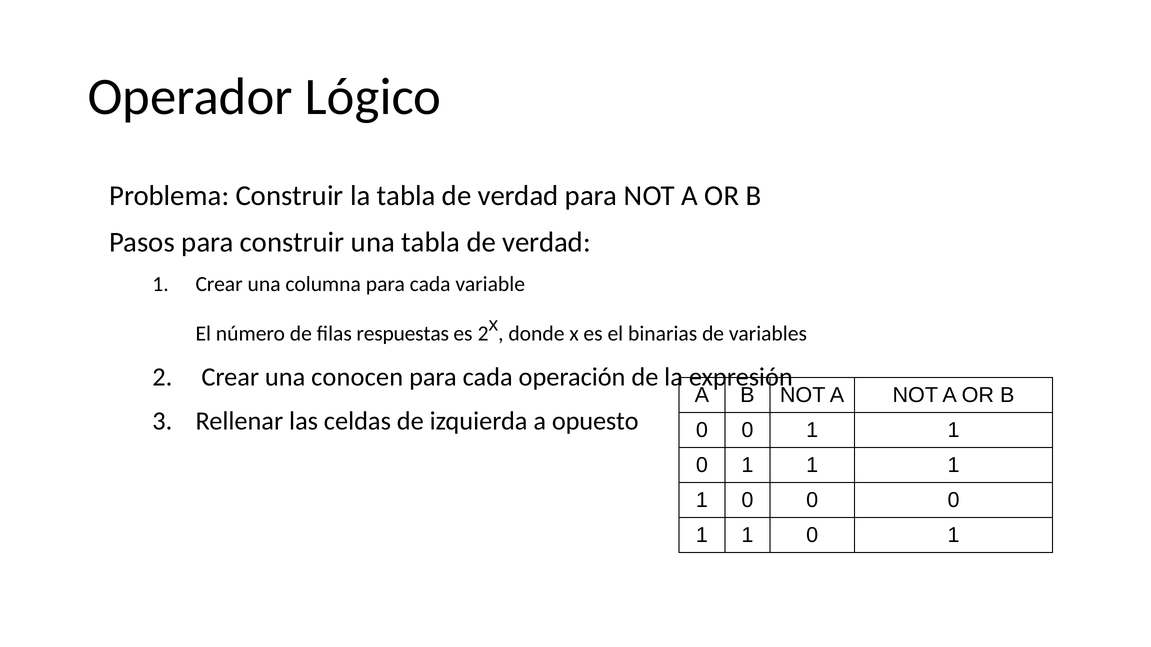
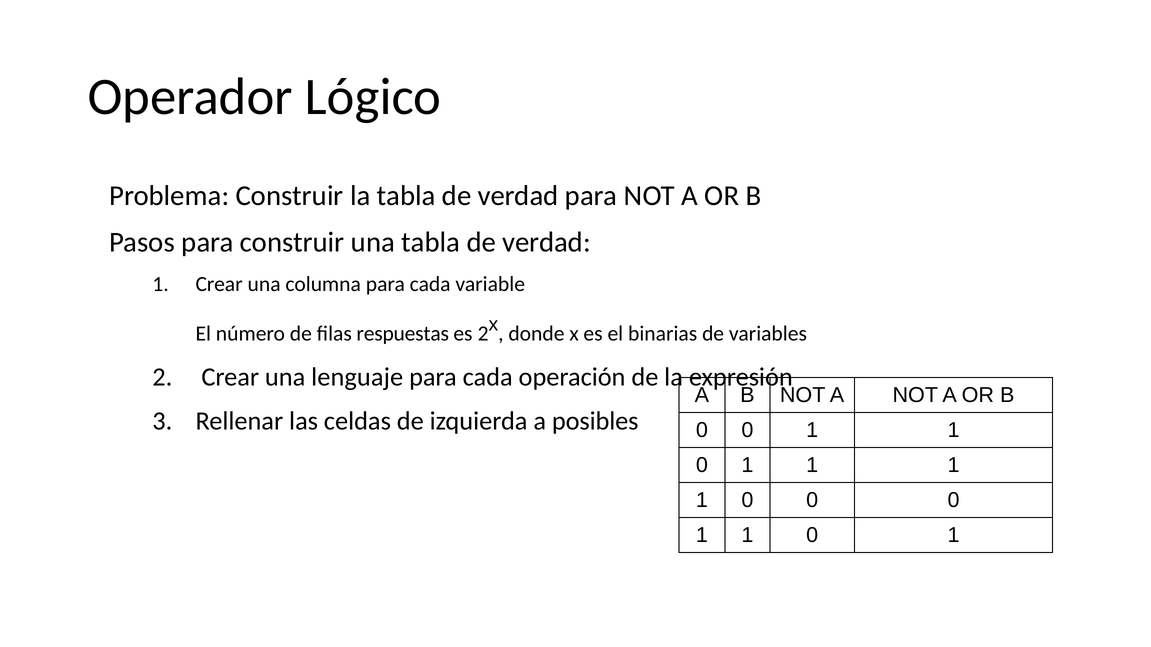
conocen: conocen -> lenguaje
opuesto: opuesto -> posibles
